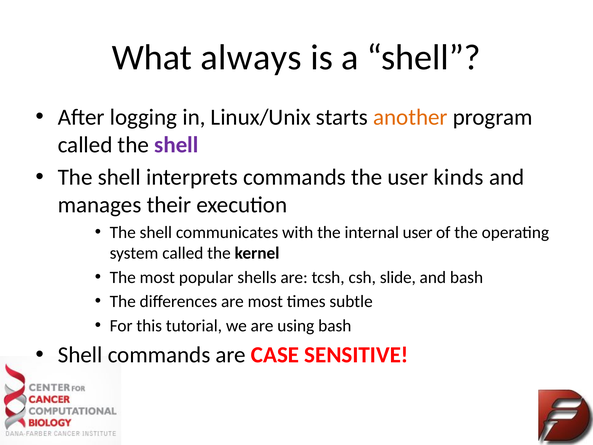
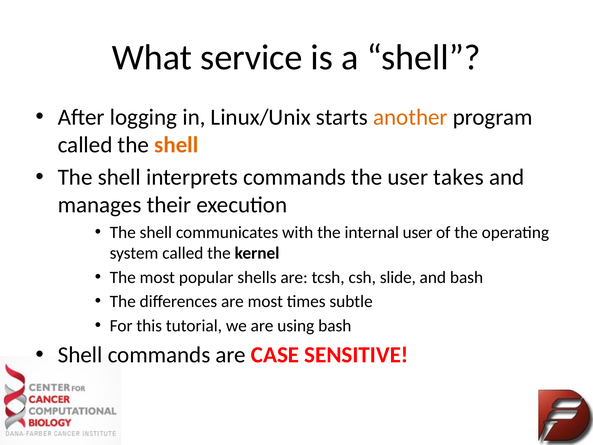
always: always -> service
shell at (176, 145) colour: purple -> orange
kinds: kinds -> takes
